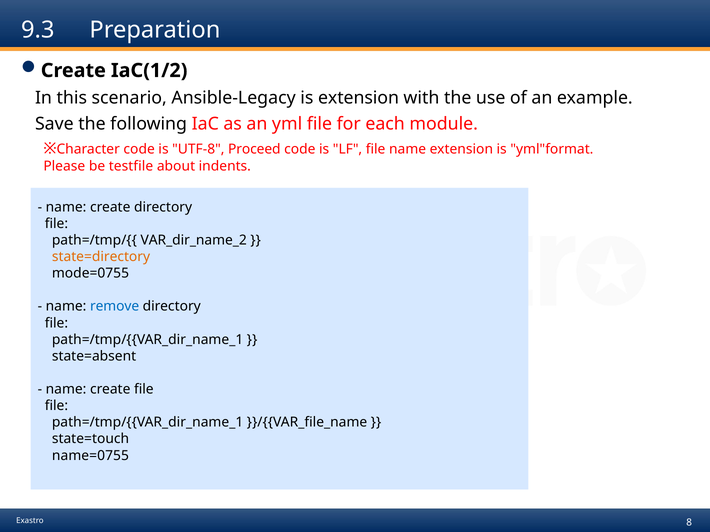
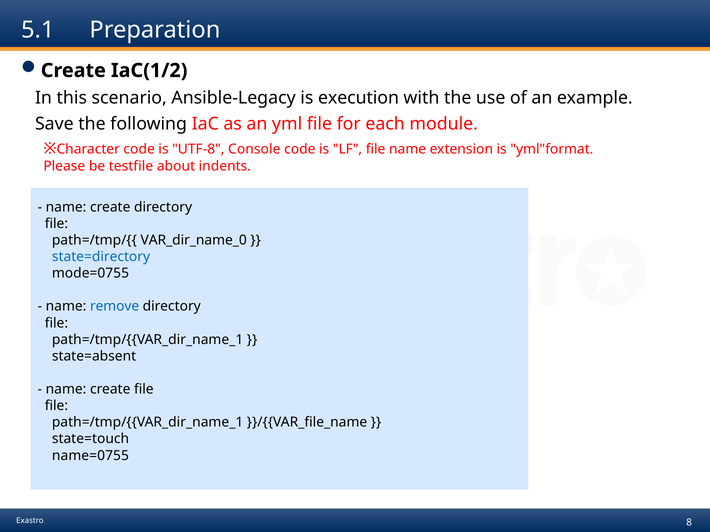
9.3: 9.3 -> 5.1
is extension: extension -> execution
Proceed: Proceed -> Console
VAR_dir_name_2: VAR_dir_name_2 -> VAR_dir_name_0
state=directory colour: orange -> blue
